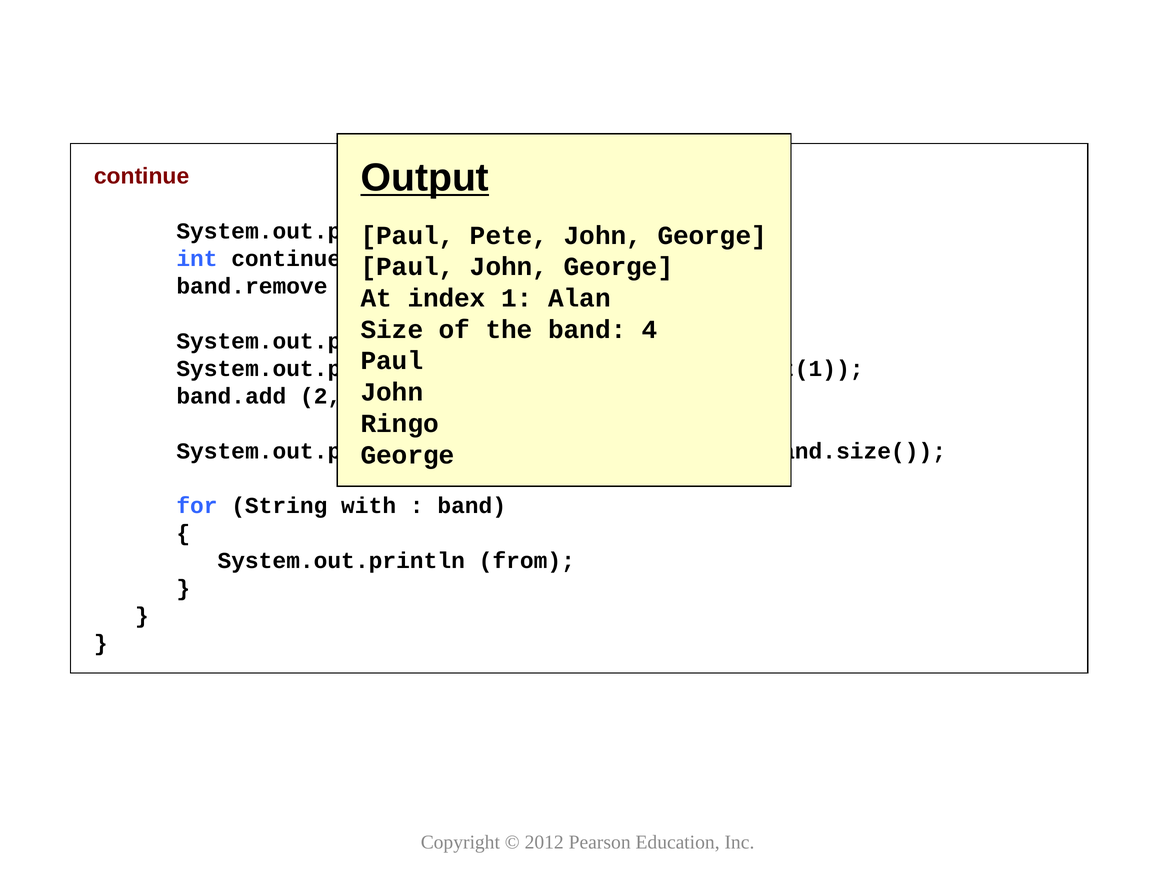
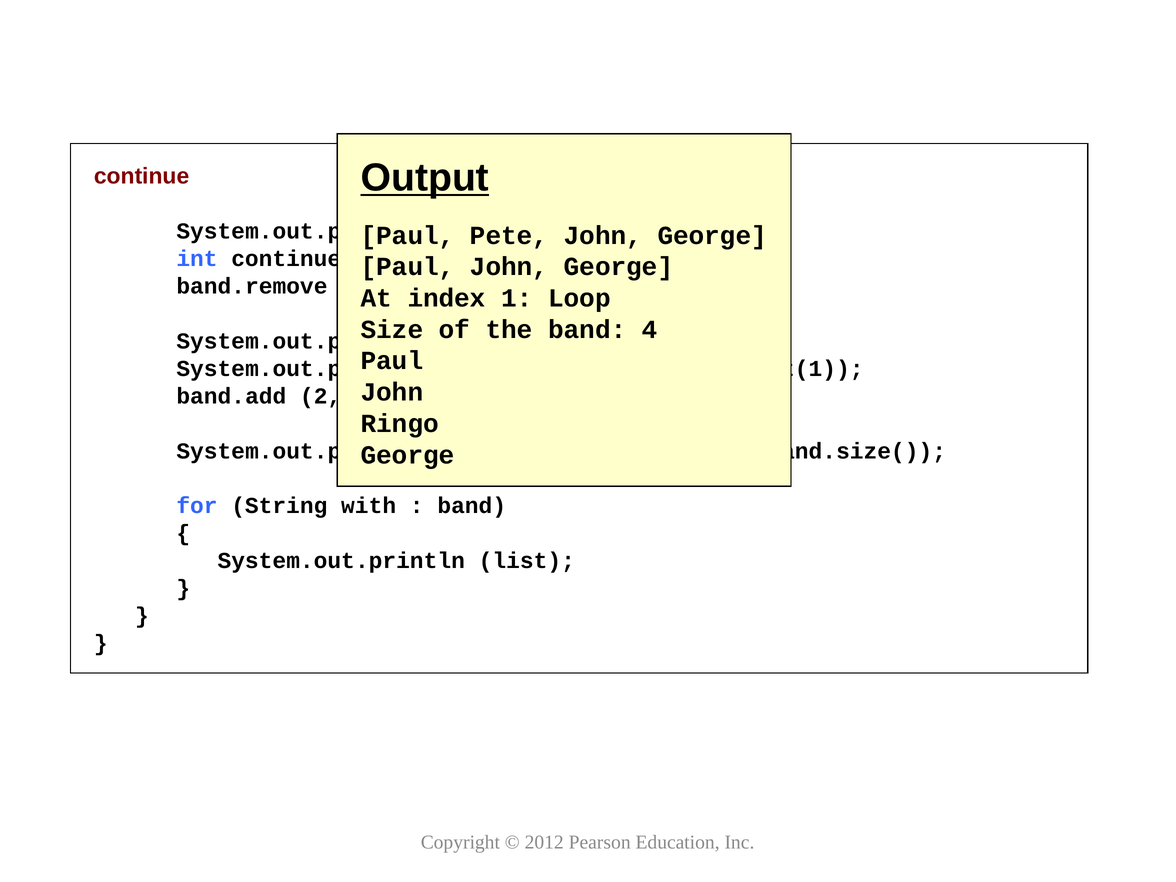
Alan: Alan -> Loop
from: from -> list
